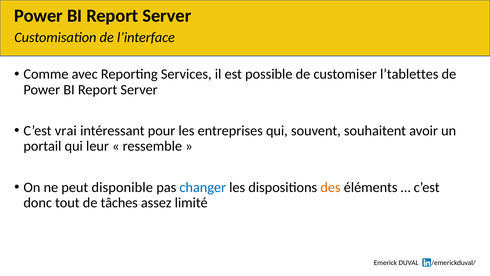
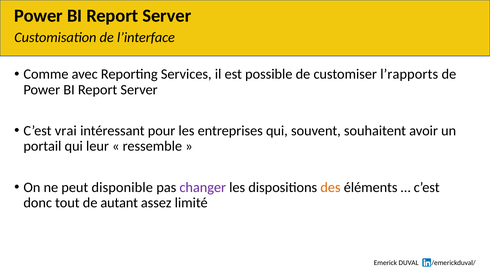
l’tablettes: l’tablettes -> l’rapports
changer colour: blue -> purple
tâches: tâches -> autant
